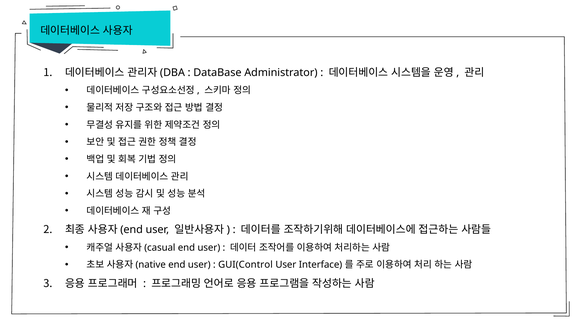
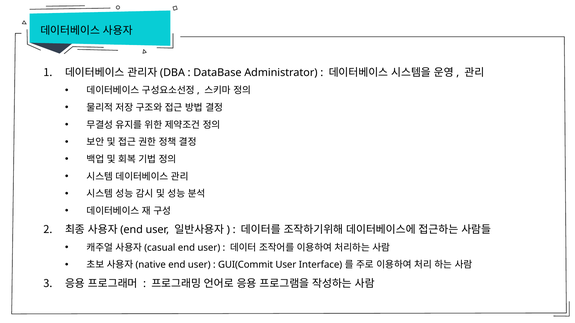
GUI(Control: GUI(Control -> GUI(Commit
